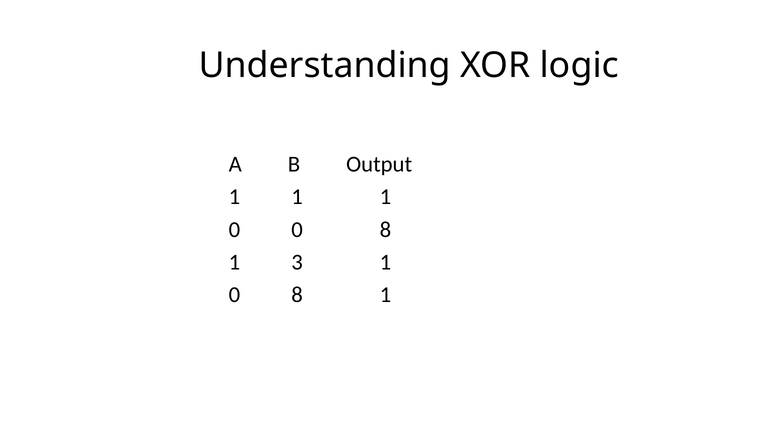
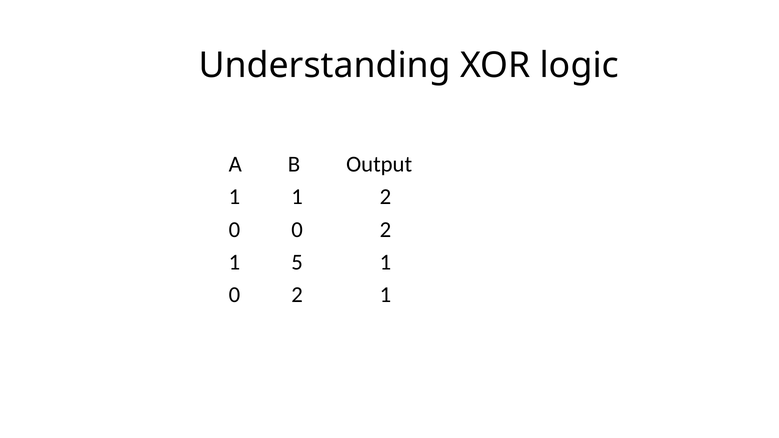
1 1 1: 1 -> 2
0 0 8: 8 -> 2
3: 3 -> 5
8 at (297, 295): 8 -> 2
